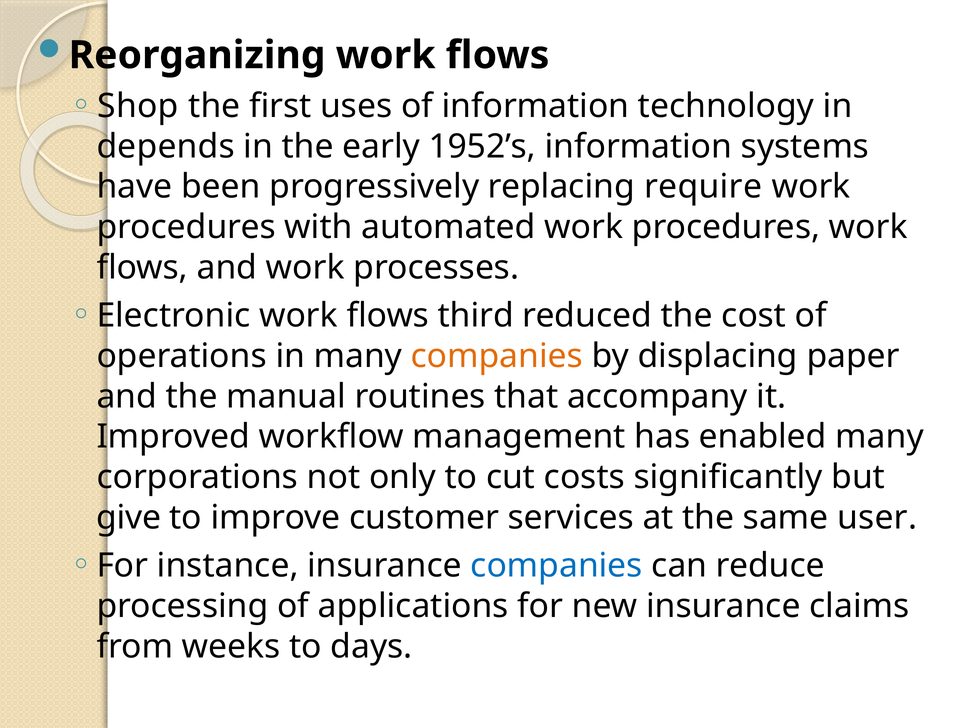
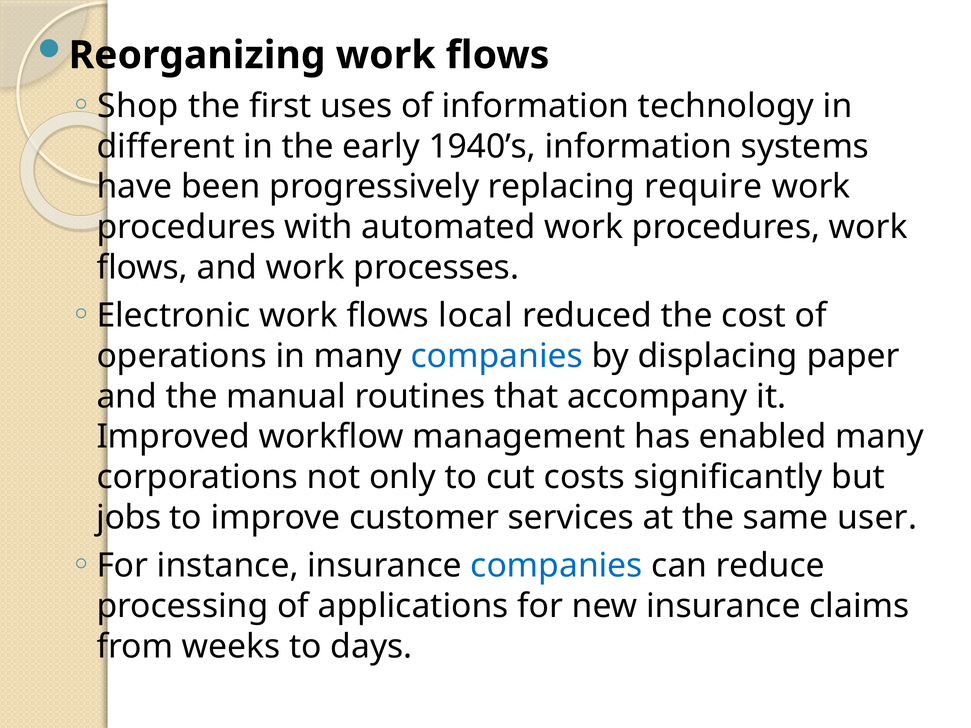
depends: depends -> different
1952’s: 1952’s -> 1940’s
third: third -> local
companies at (497, 356) colour: orange -> blue
give: give -> jobs
